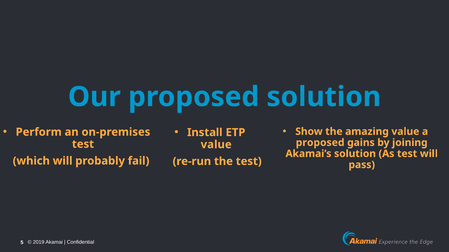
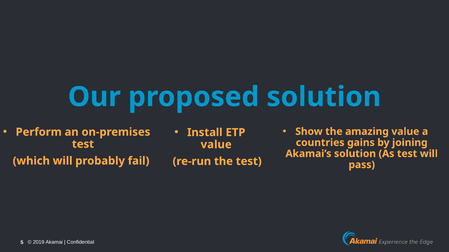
proposed at (320, 143): proposed -> countries
